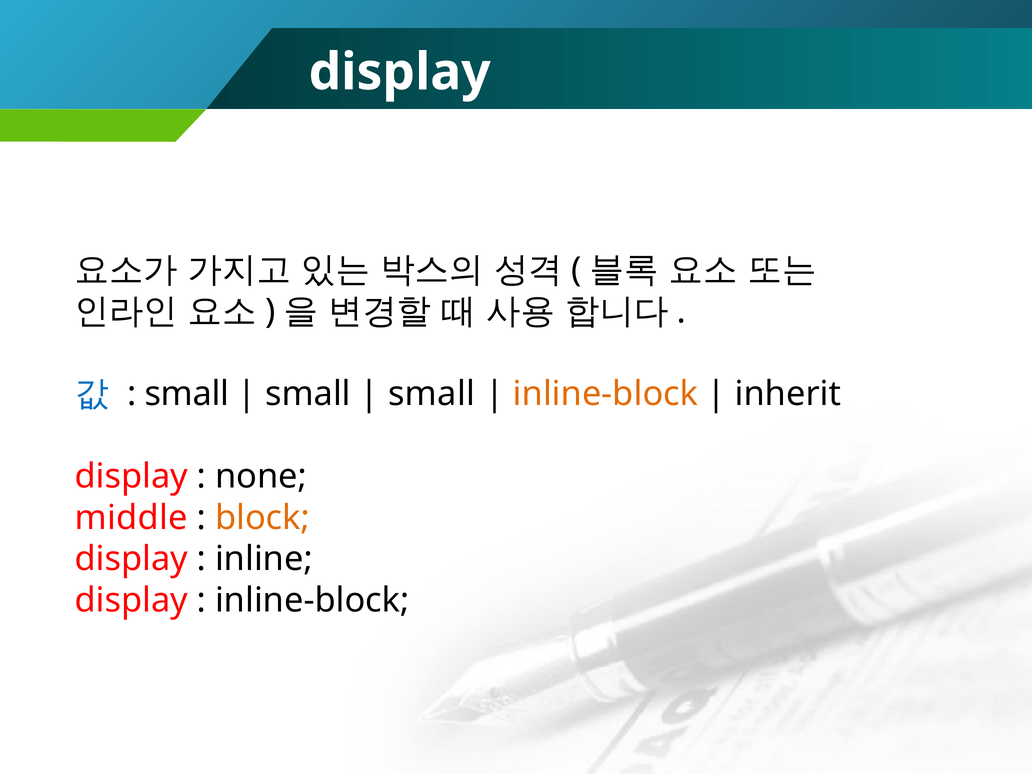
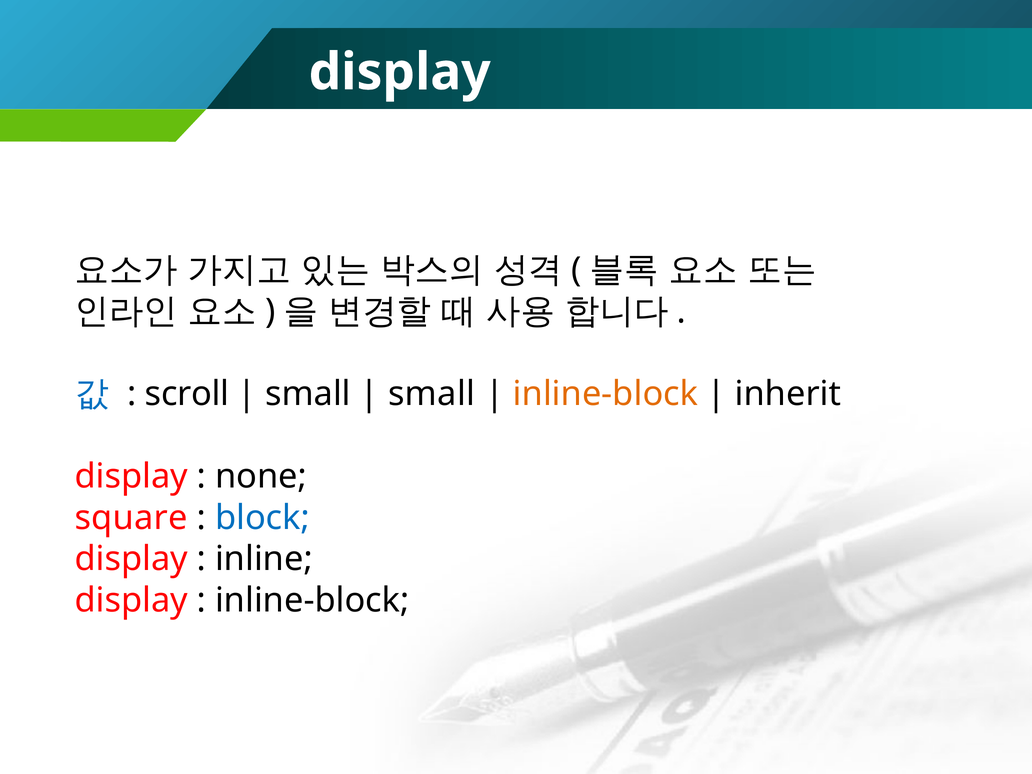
small at (187, 394): small -> scroll
middle: middle -> square
block colour: orange -> blue
